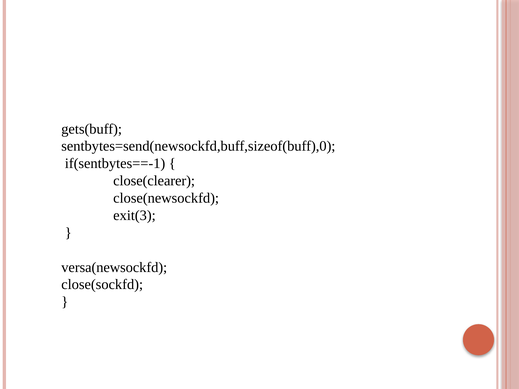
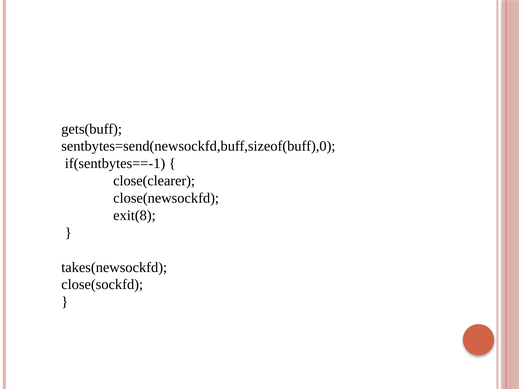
exit(3: exit(3 -> exit(8
versa(newsockfd: versa(newsockfd -> takes(newsockfd
